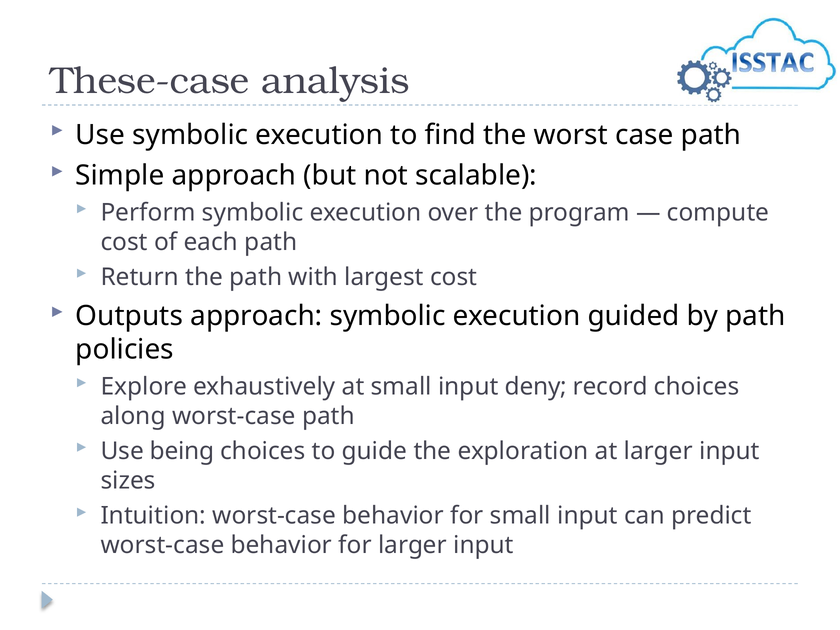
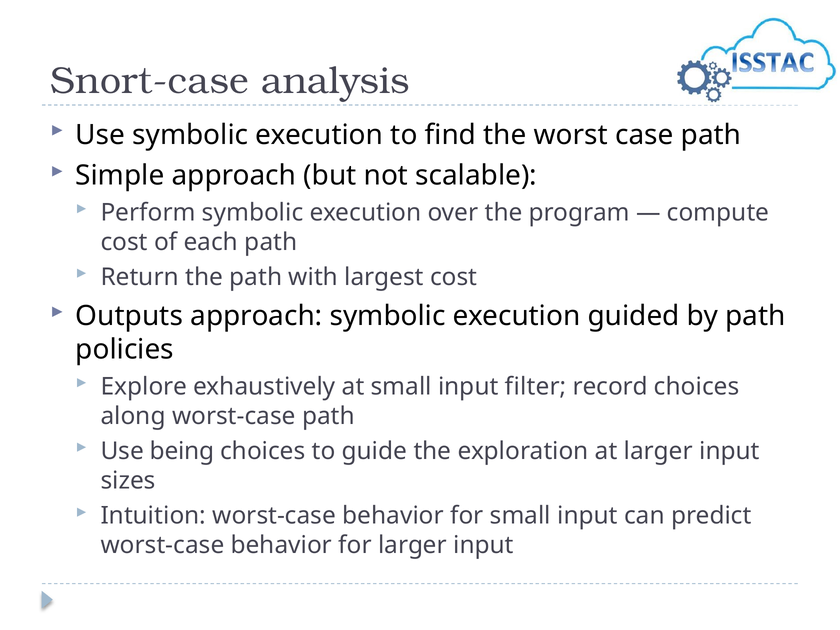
These-case: These-case -> Snort-case
deny: deny -> filter
